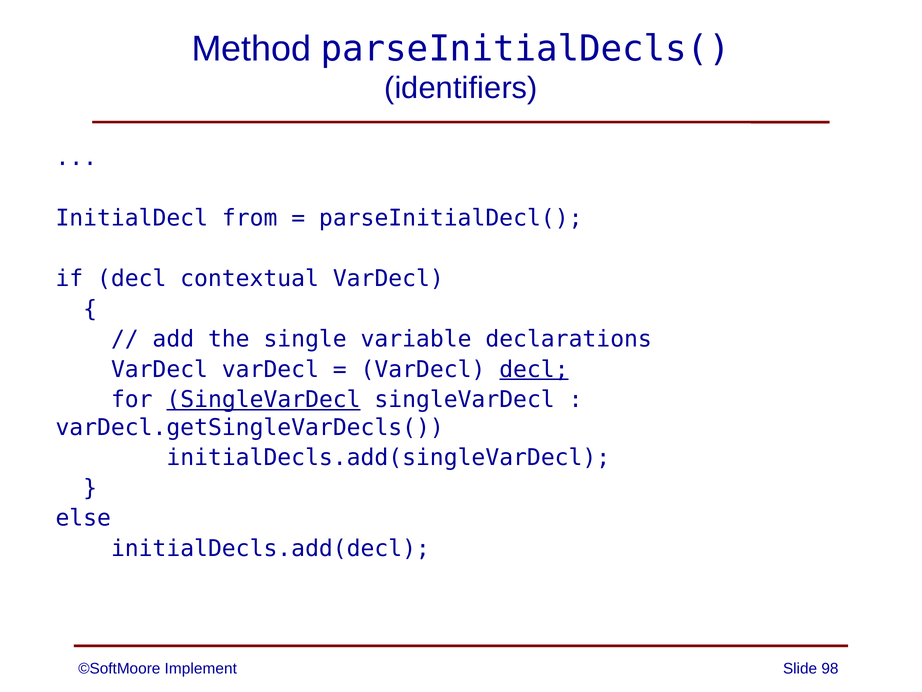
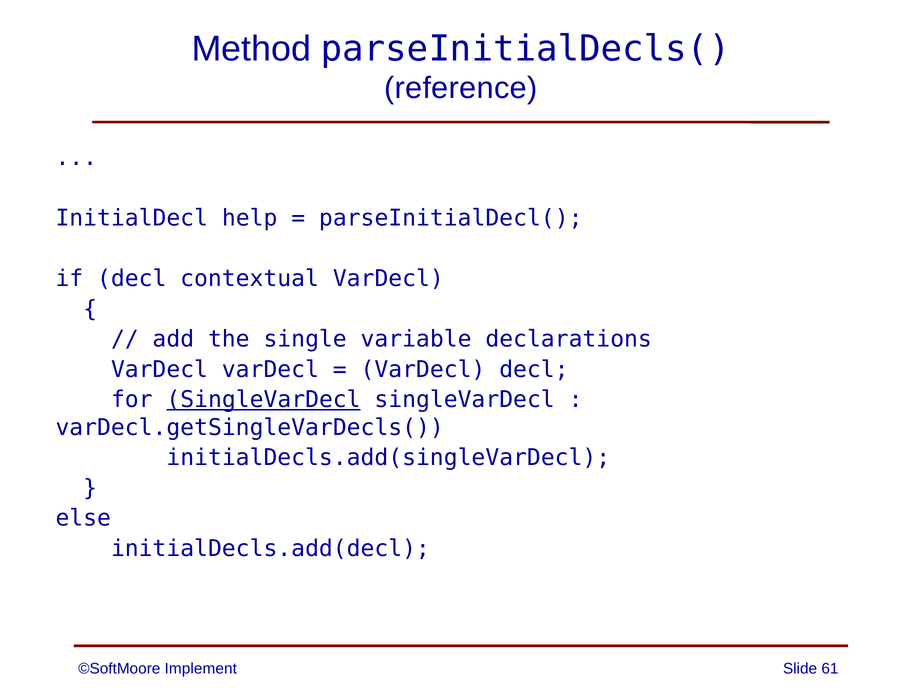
identifiers: identifiers -> reference
from: from -> help
decl at (534, 369) underline: present -> none
98: 98 -> 61
